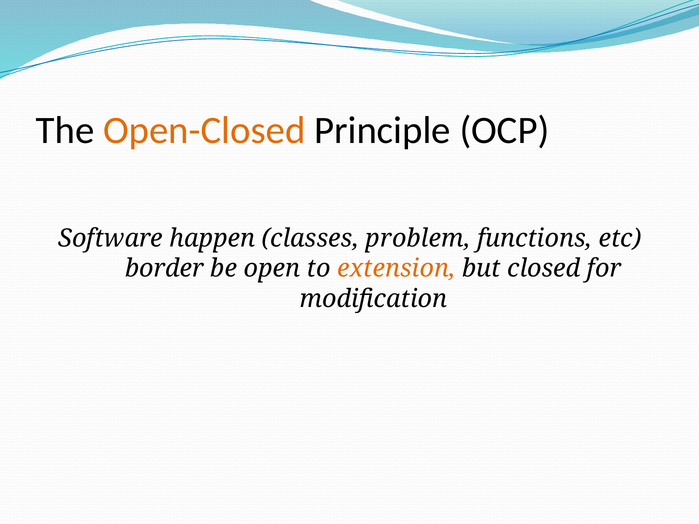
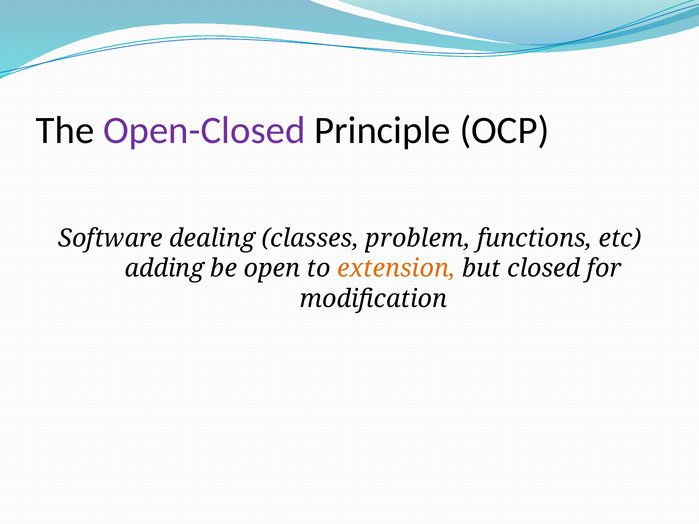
Open-Closed colour: orange -> purple
happen: happen -> dealing
border: border -> adding
